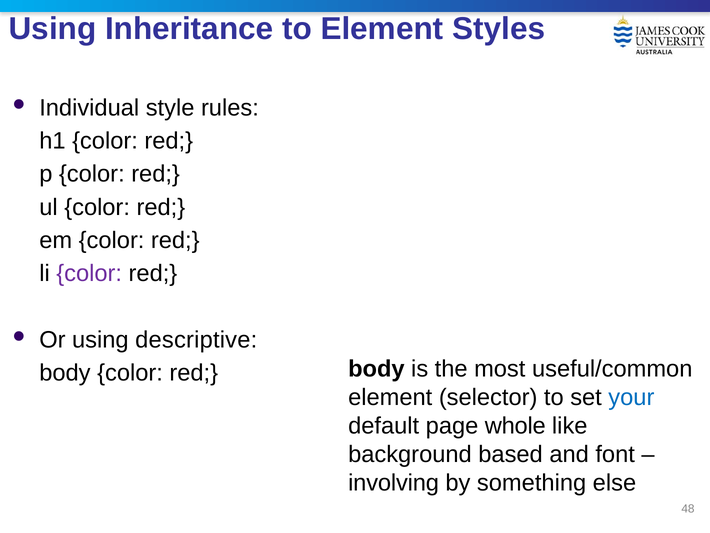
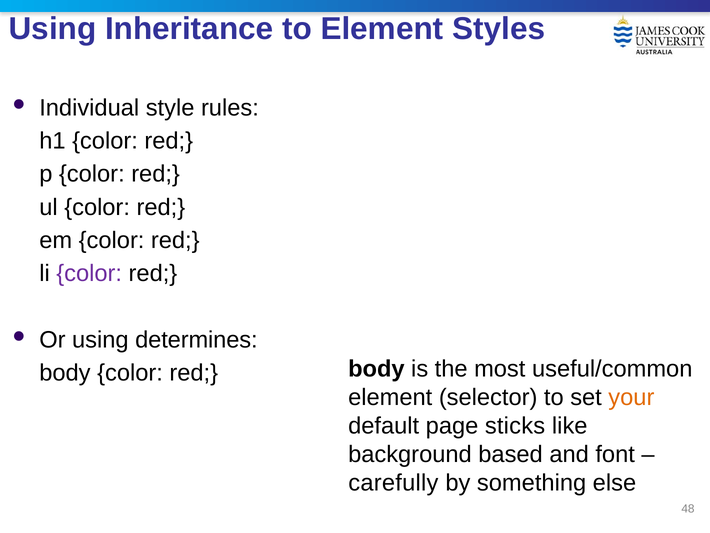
descriptive: descriptive -> determines
your colour: blue -> orange
whole: whole -> sticks
involving: involving -> carefully
